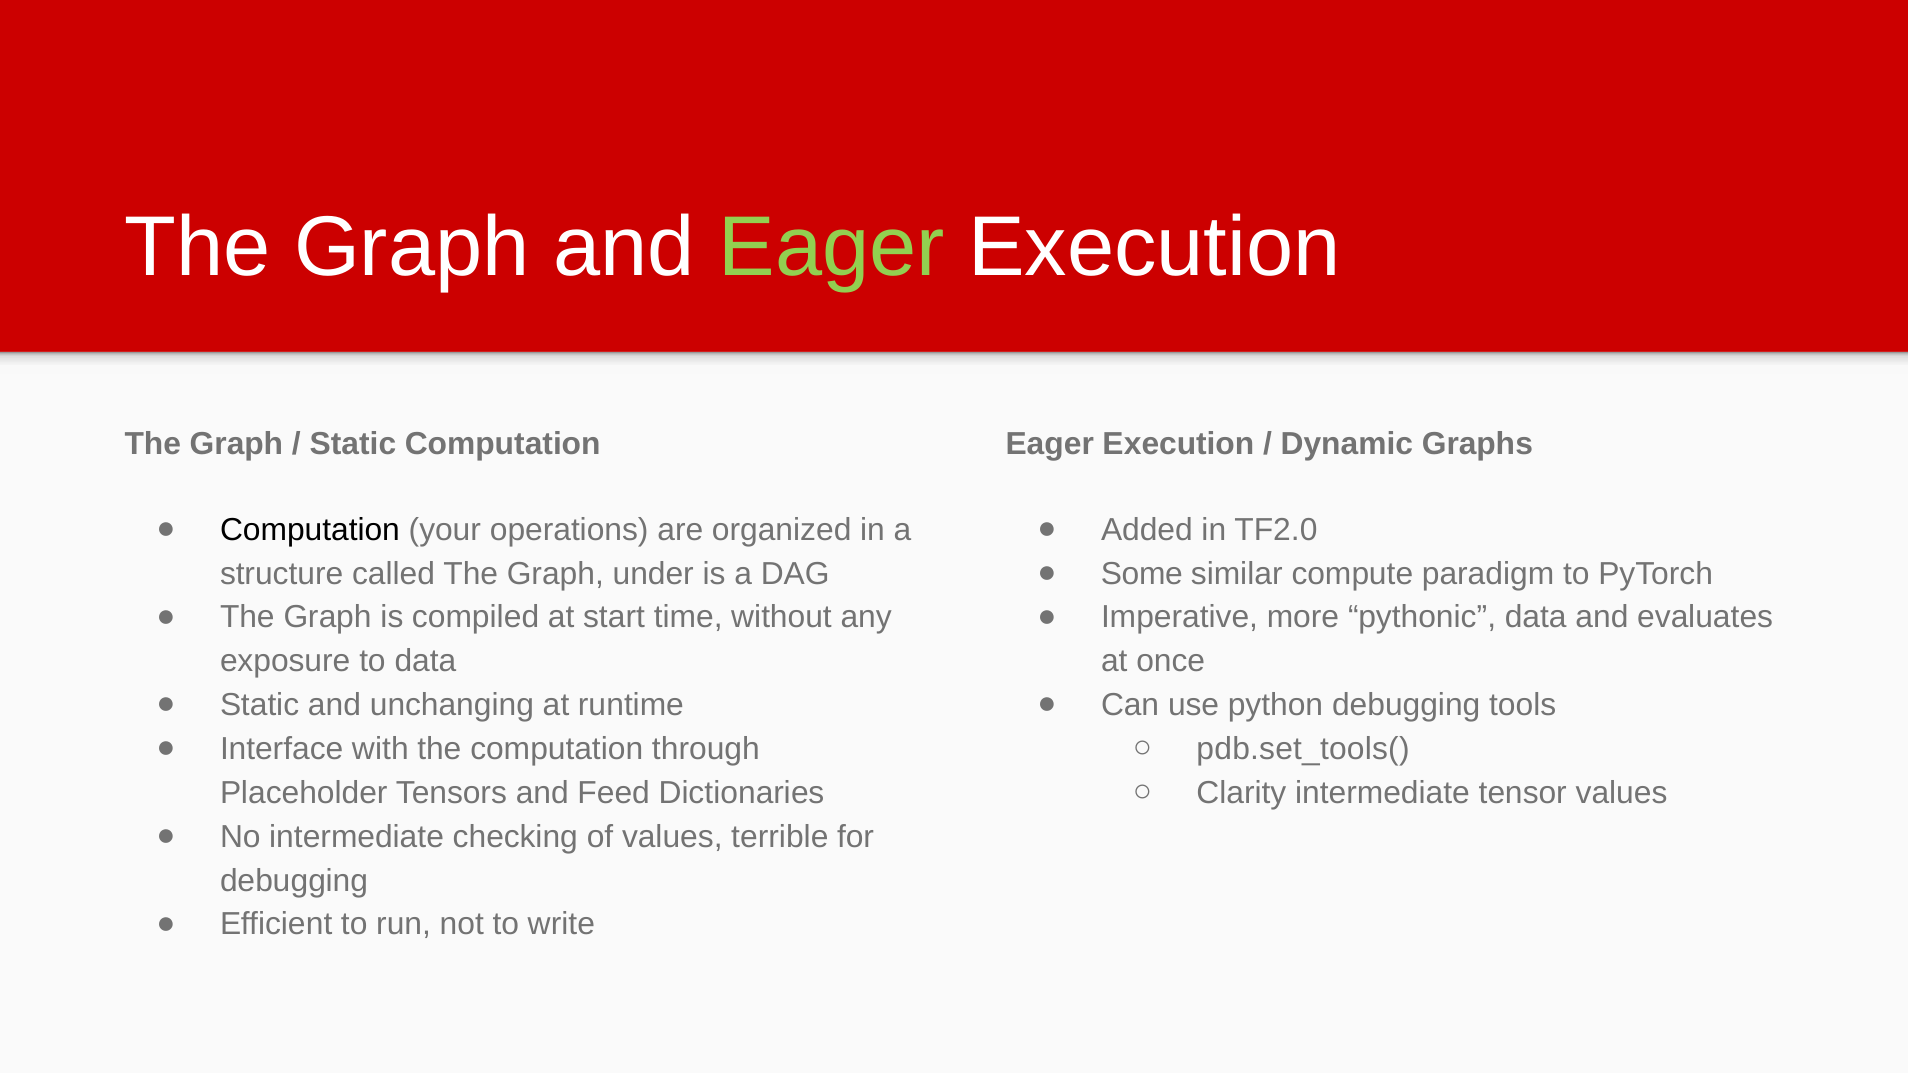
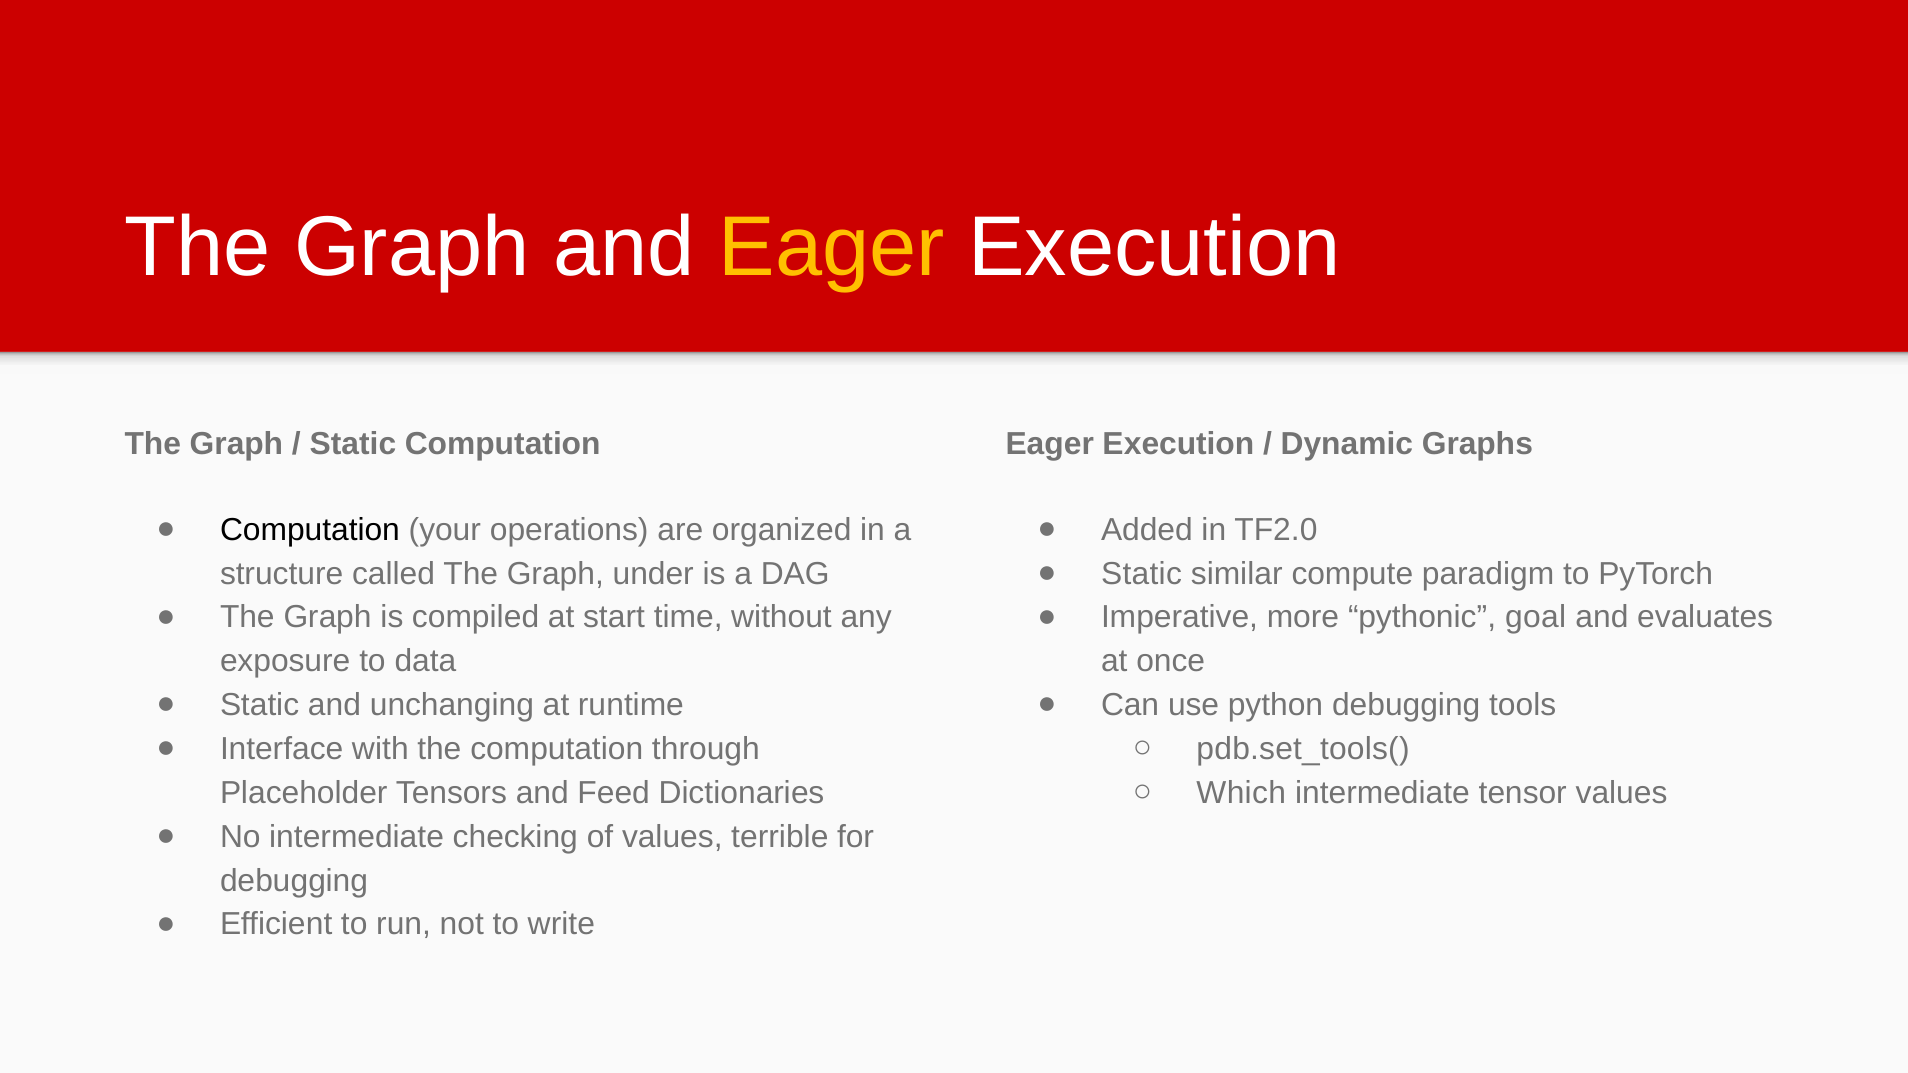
Eager at (832, 247) colour: light green -> yellow
Some at (1142, 574): Some -> Static
pythonic data: data -> goal
Clarity: Clarity -> Which
